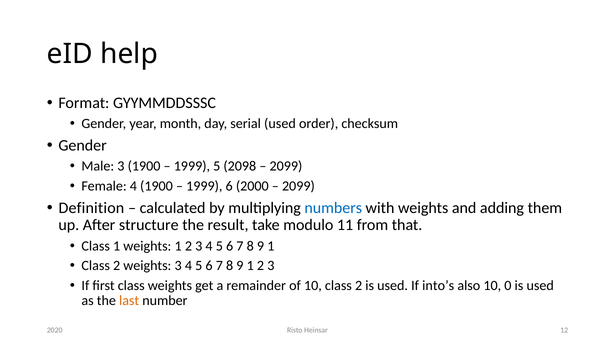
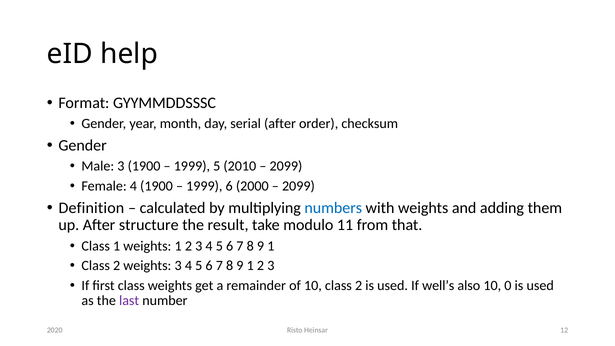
serial used: used -> after
2098: 2098 -> 2010
into’s: into’s -> well’s
last colour: orange -> purple
